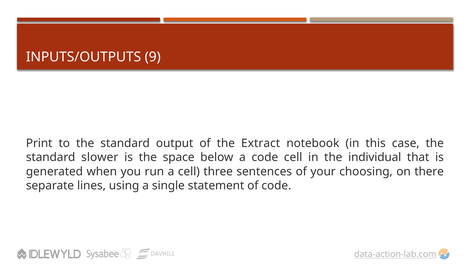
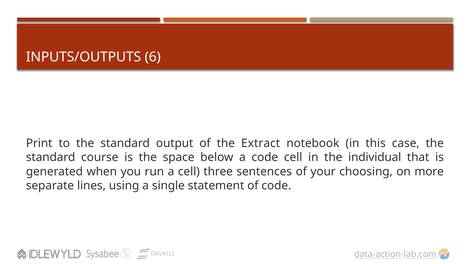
9: 9 -> 6
slower: slower -> course
there: there -> more
